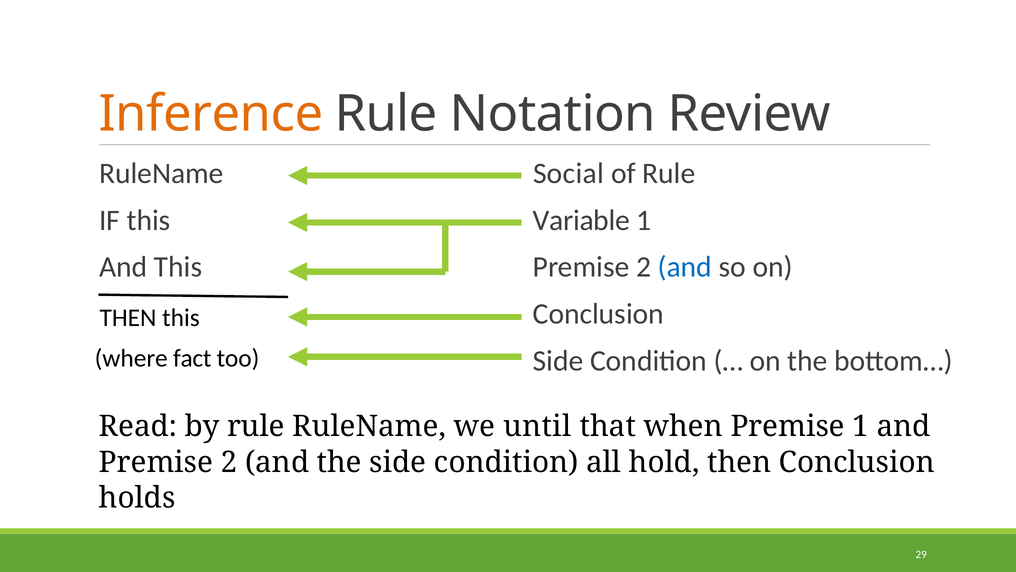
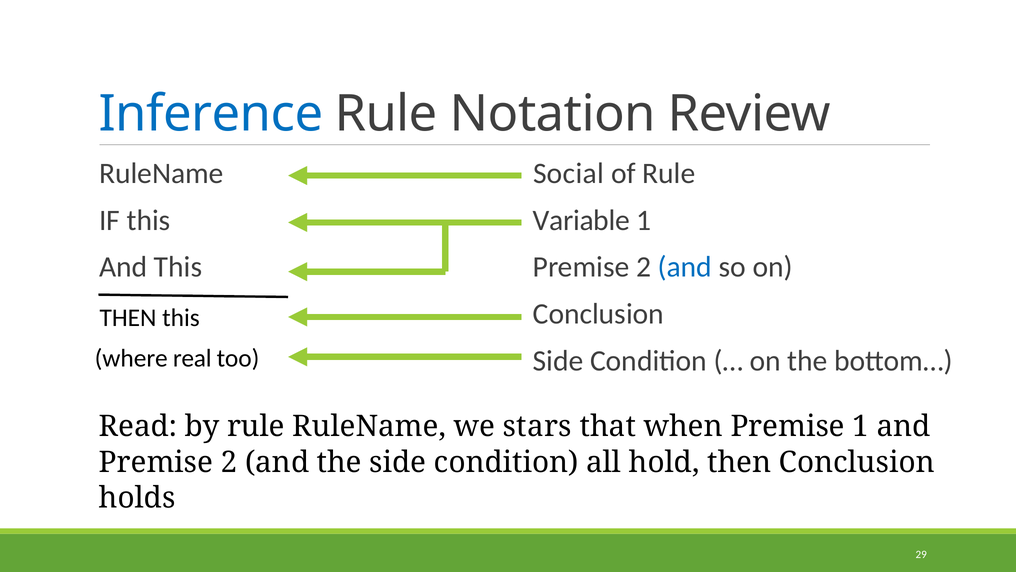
Inference colour: orange -> blue
fact: fact -> real
until: until -> stars
